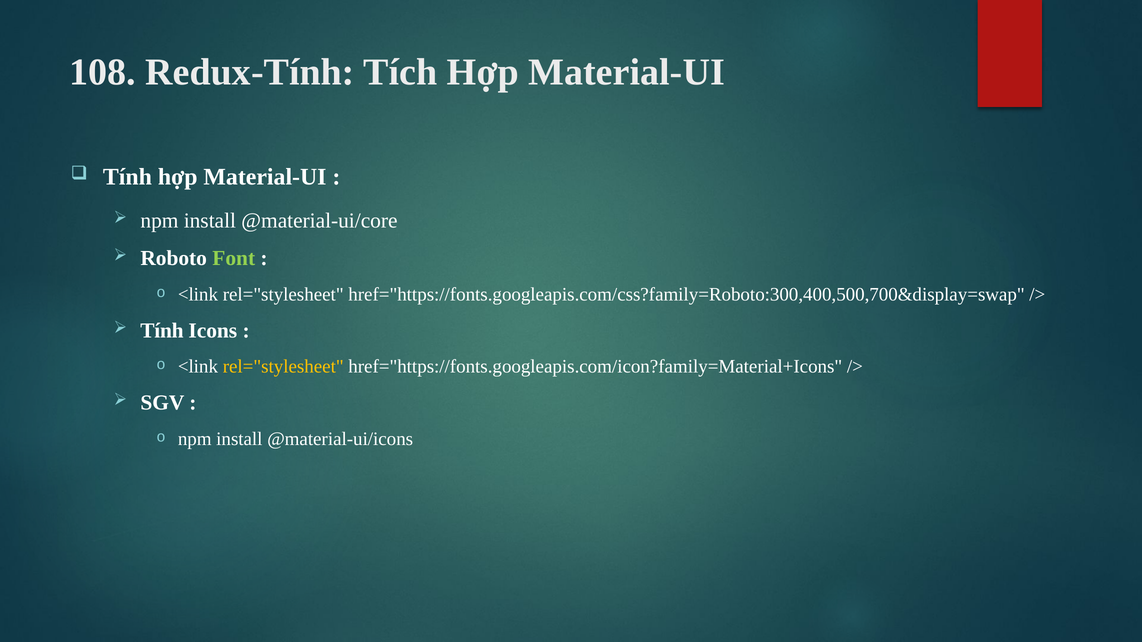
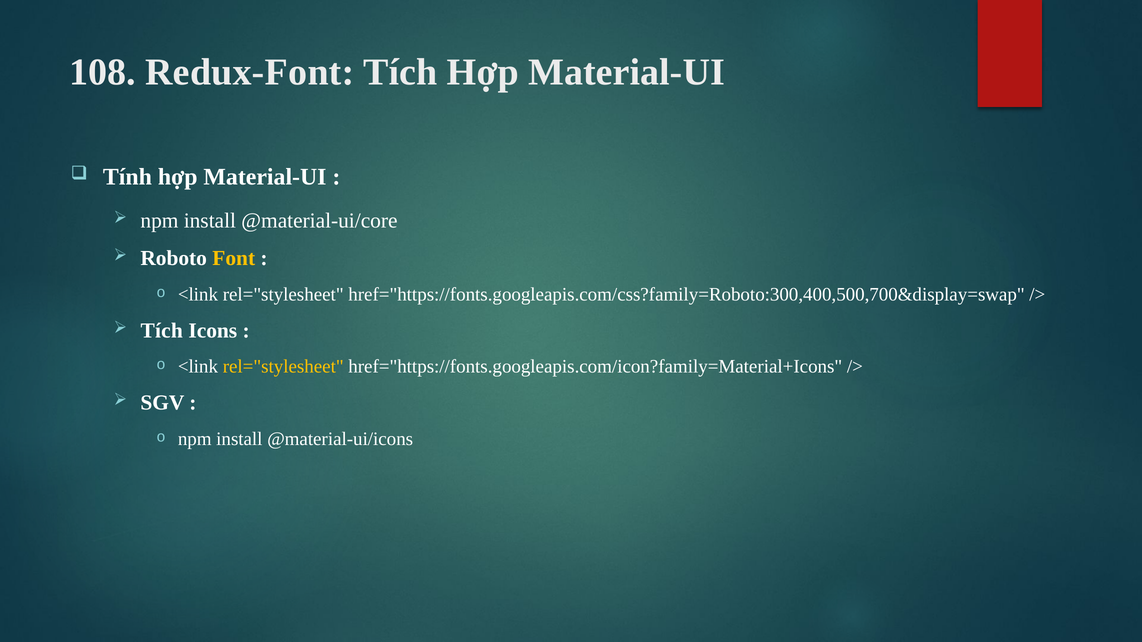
Redux-Tính: Redux-Tính -> Redux-Font
Font colour: light green -> yellow
Tính at (162, 331): Tính -> Tích
